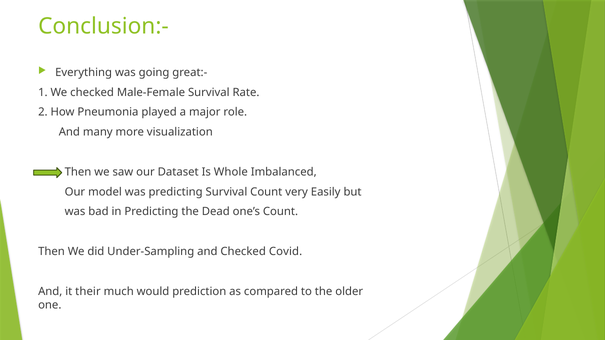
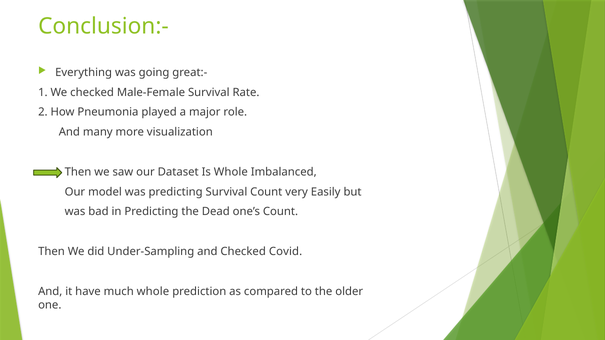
their: their -> have
much would: would -> whole
